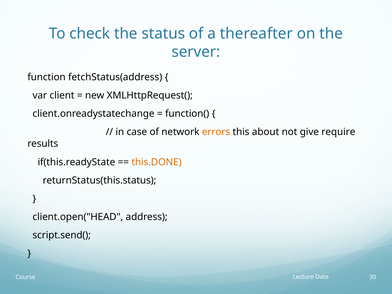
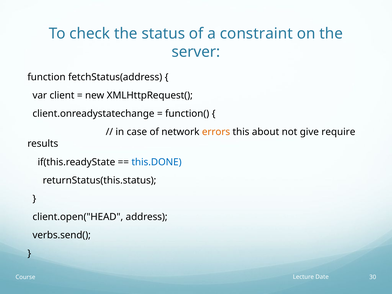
thereafter: thereafter -> constraint
this.DONE colour: orange -> blue
script.send(: script.send( -> verbs.send(
